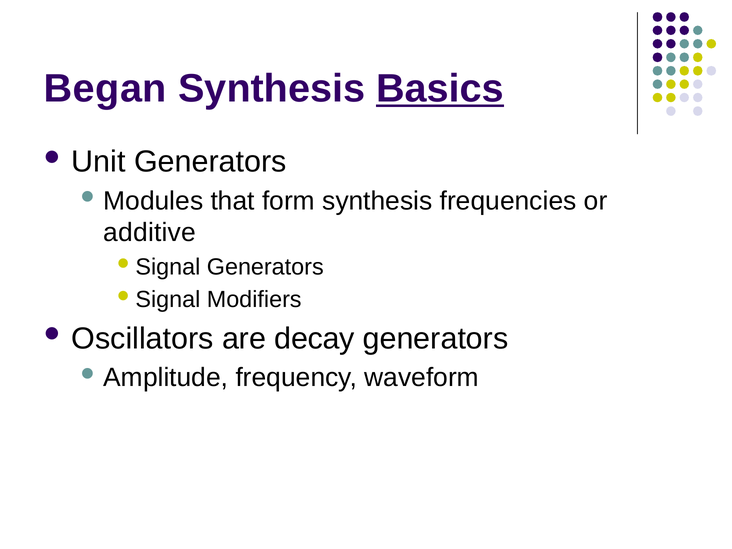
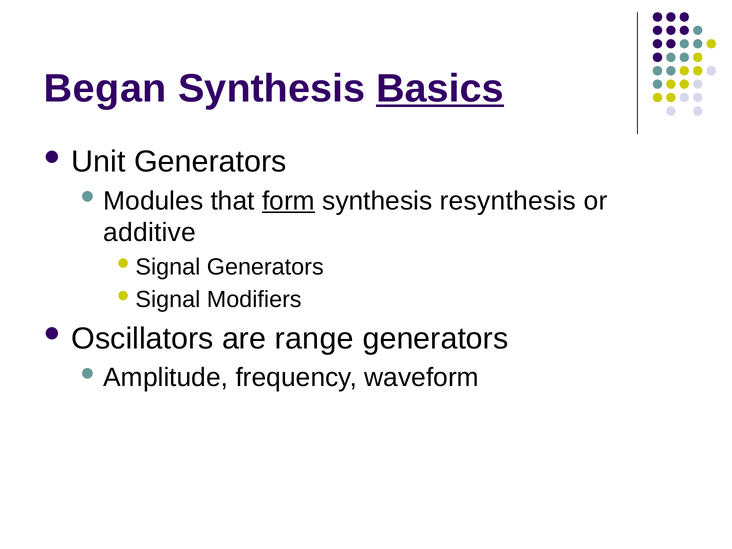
form underline: none -> present
frequencies: frequencies -> resynthesis
decay: decay -> range
